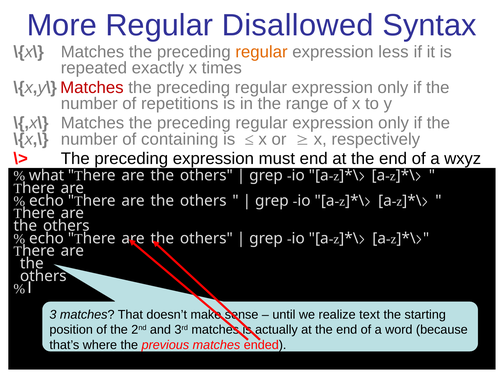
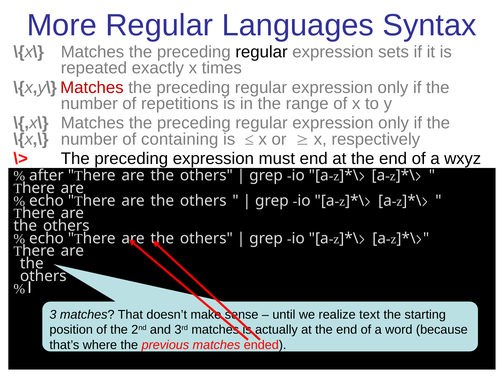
Disallowed: Disallowed -> Languages
regular at (261, 52) colour: orange -> black
less: less -> sets
what: what -> after
